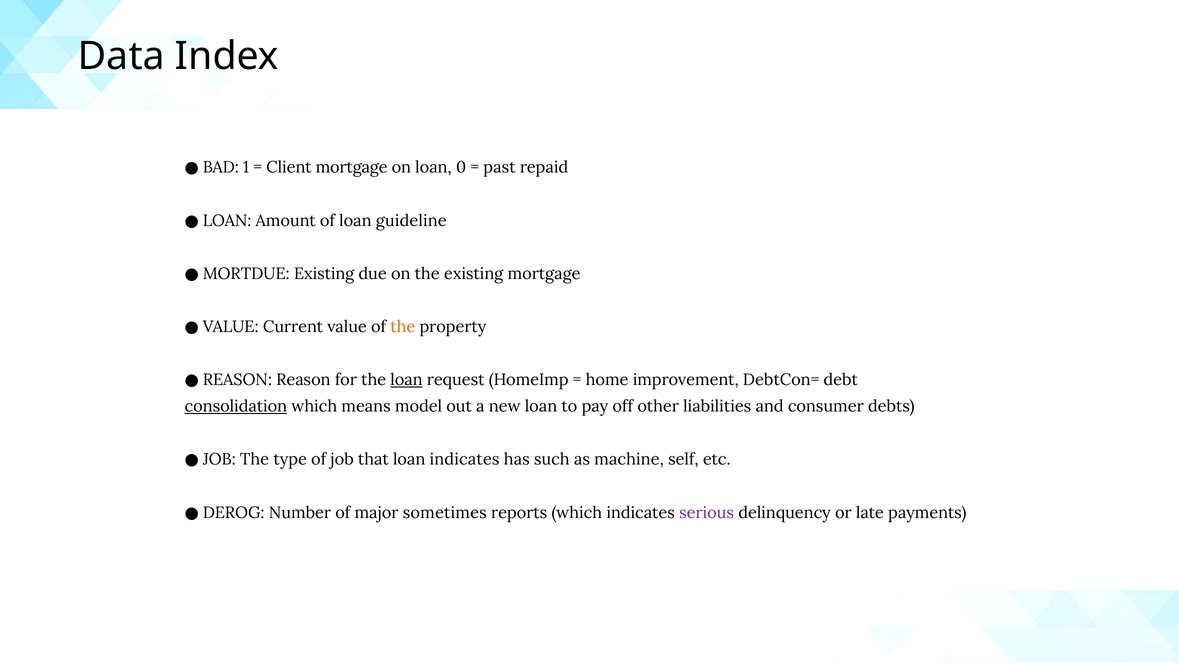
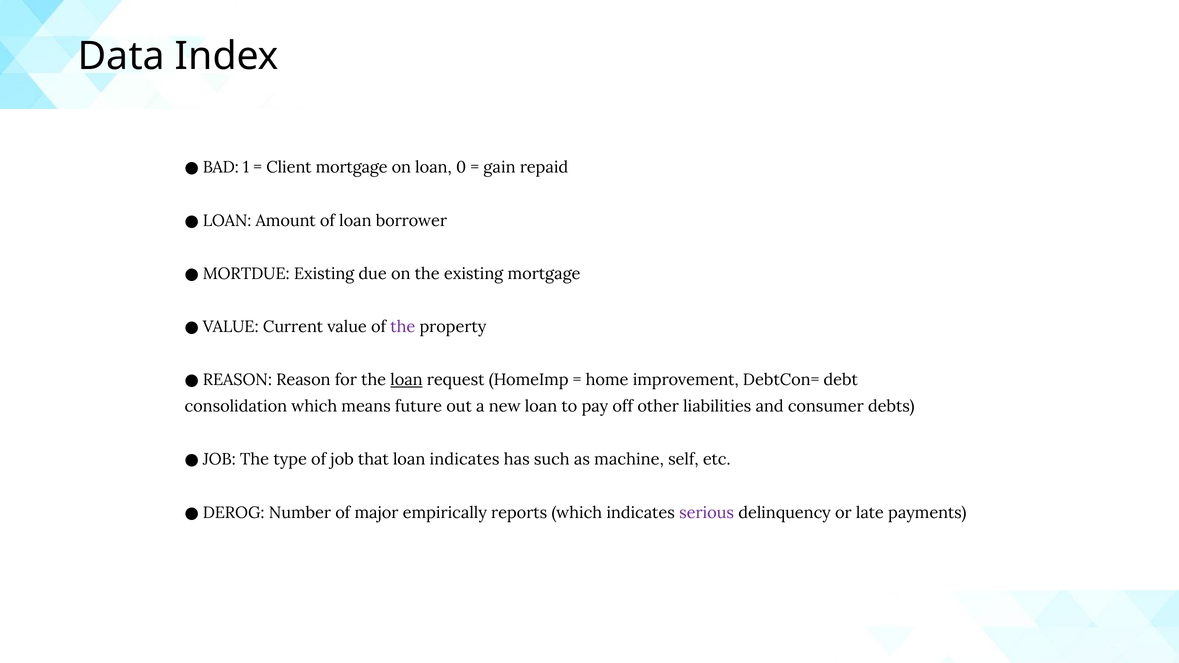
past: past -> gain
guideline: guideline -> borrower
the at (403, 327) colour: orange -> purple
consolidation underline: present -> none
model: model -> future
sometimes: sometimes -> empirically
